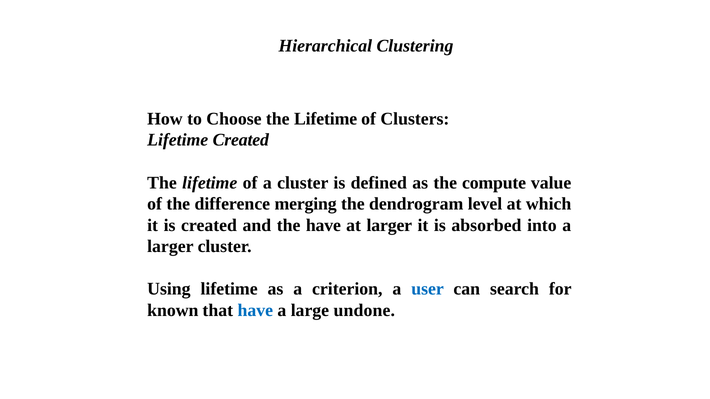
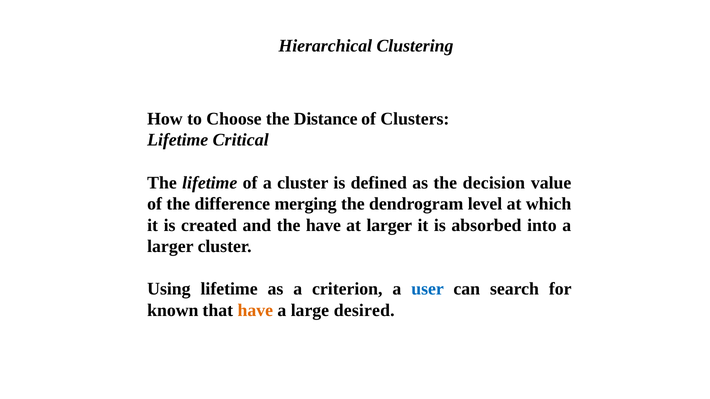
Choose the Lifetime: Lifetime -> Distance
Lifetime Created: Created -> Critical
compute: compute -> decision
have at (255, 311) colour: blue -> orange
undone: undone -> desired
